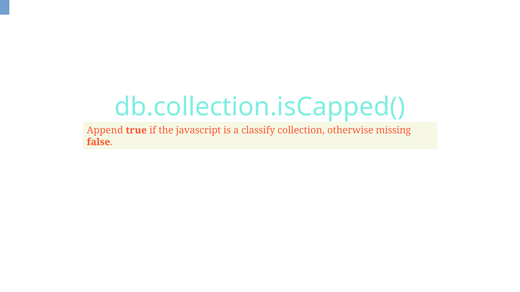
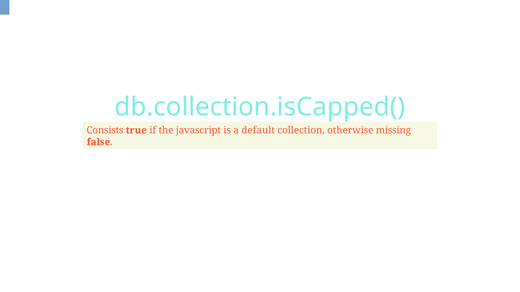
Append: Append -> Consists
classify: classify -> default
